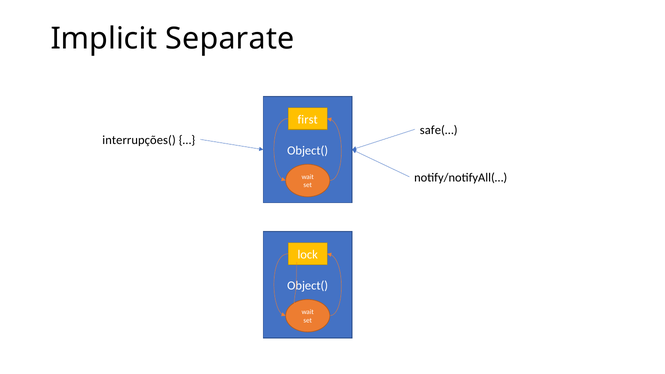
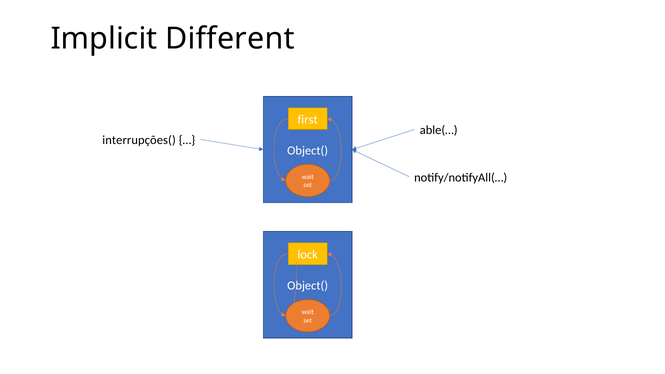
Separate: Separate -> Different
safe(…: safe(… -> able(…
